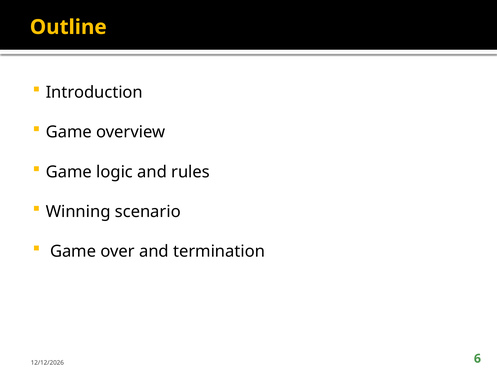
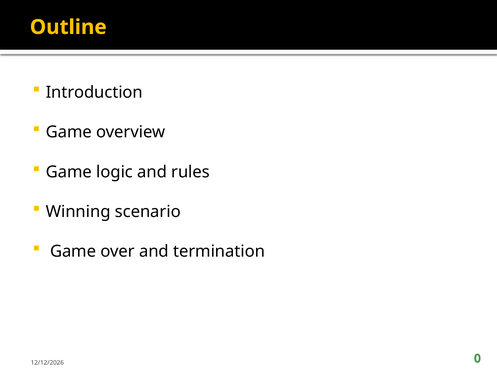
6: 6 -> 0
